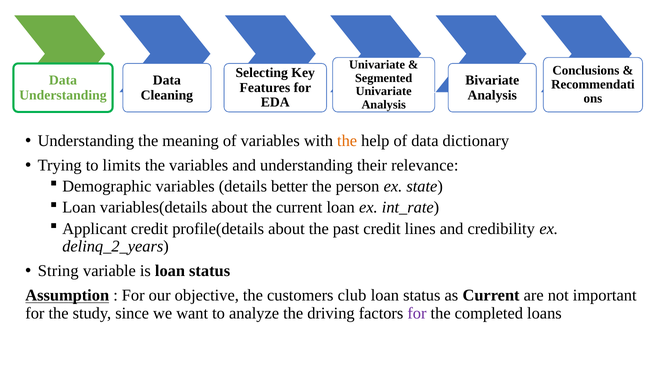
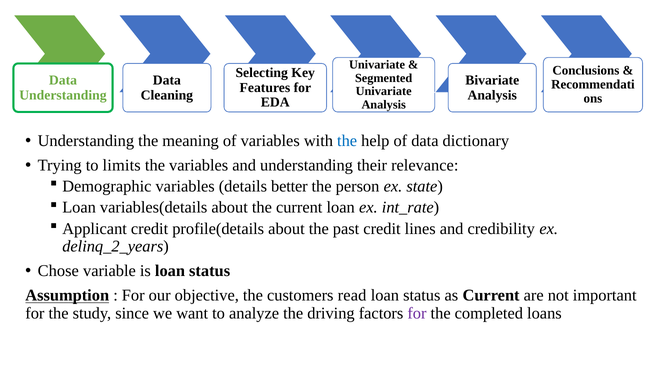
the at (347, 141) colour: orange -> blue
String: String -> Chose
club: club -> read
